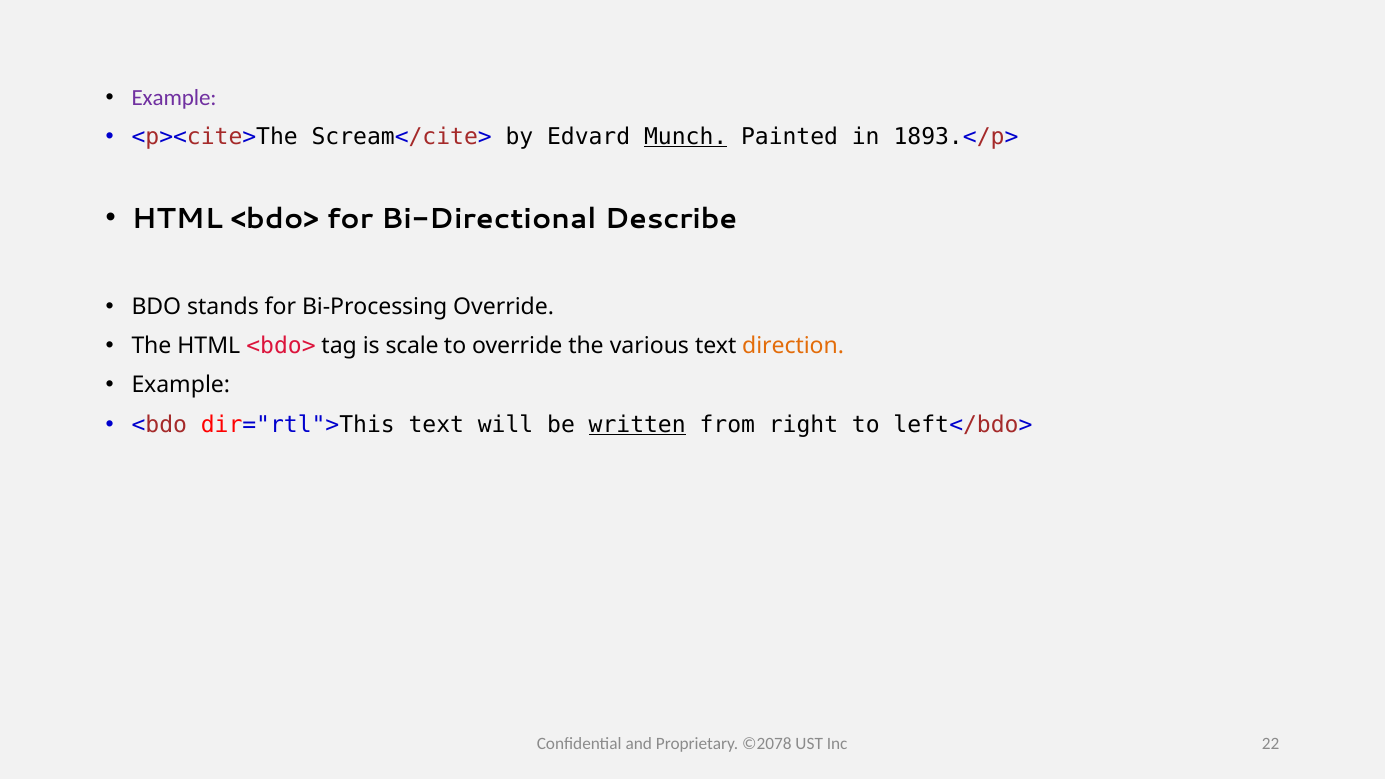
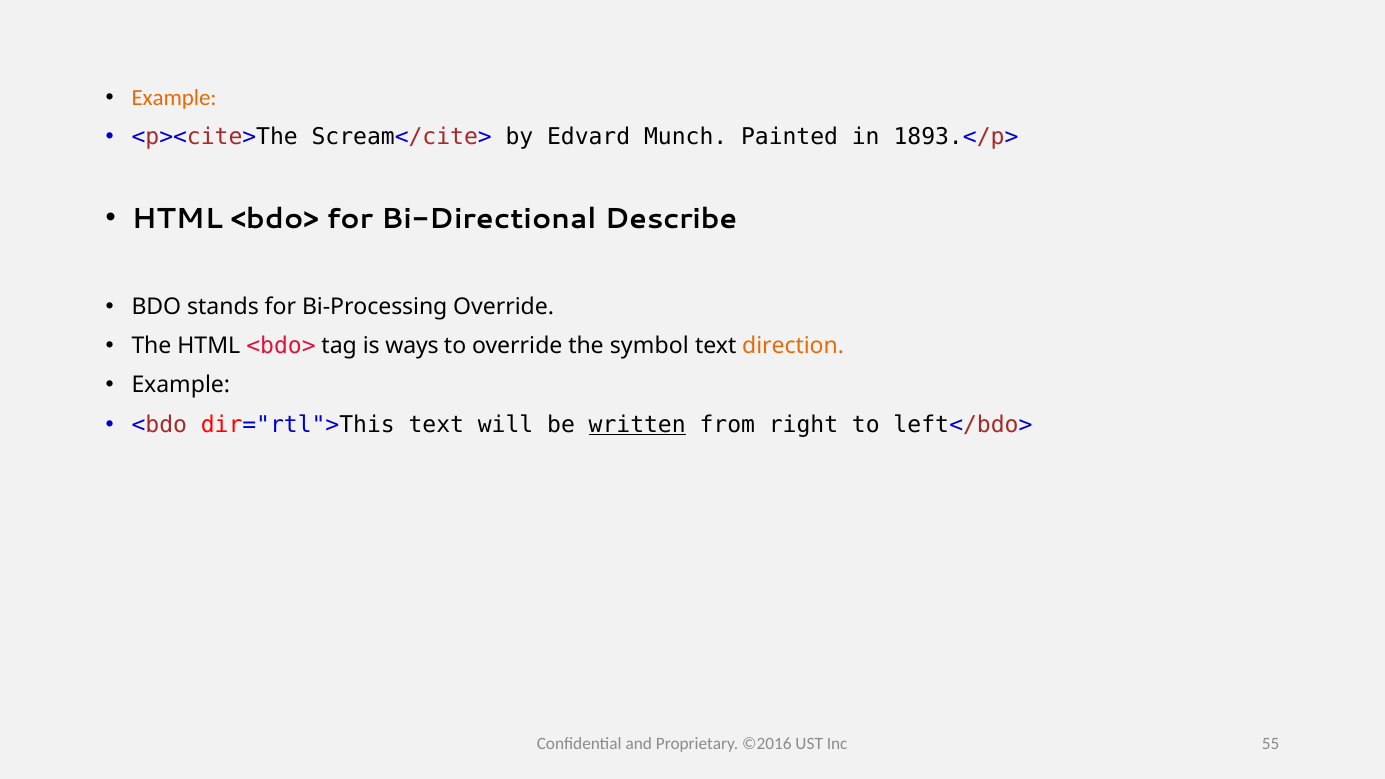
Example at (174, 97) colour: purple -> orange
Munch underline: present -> none
scale: scale -> ways
various: various -> symbol
©2078: ©2078 -> ©2016
22: 22 -> 55
